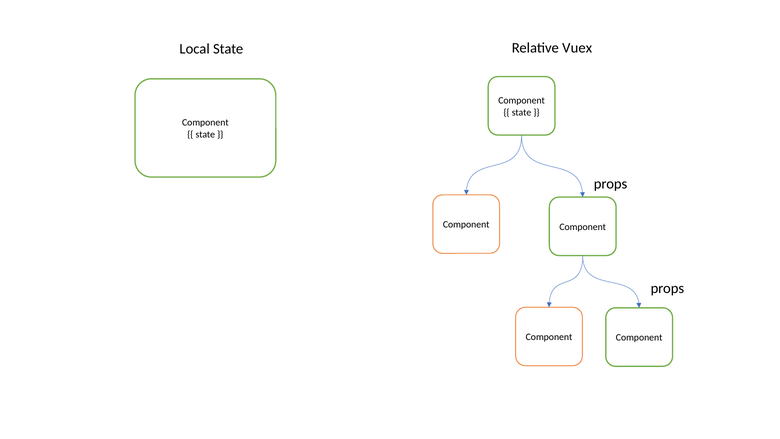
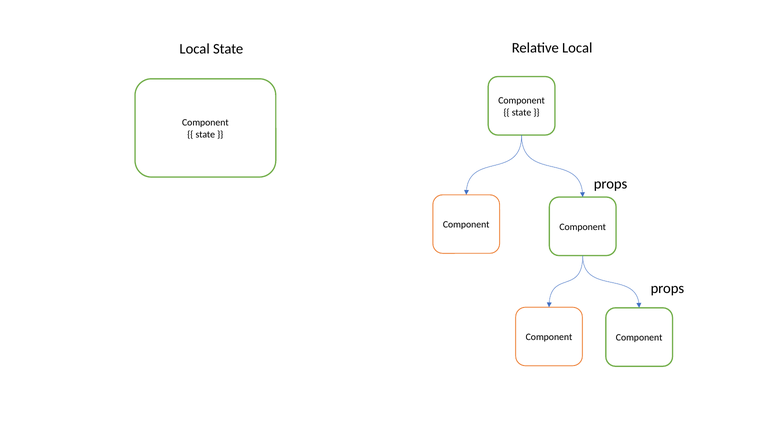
Relative Vuex: Vuex -> Local
